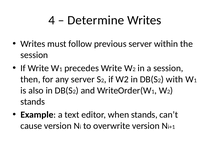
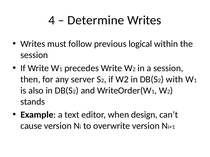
previous server: server -> logical
when stands: stands -> design
